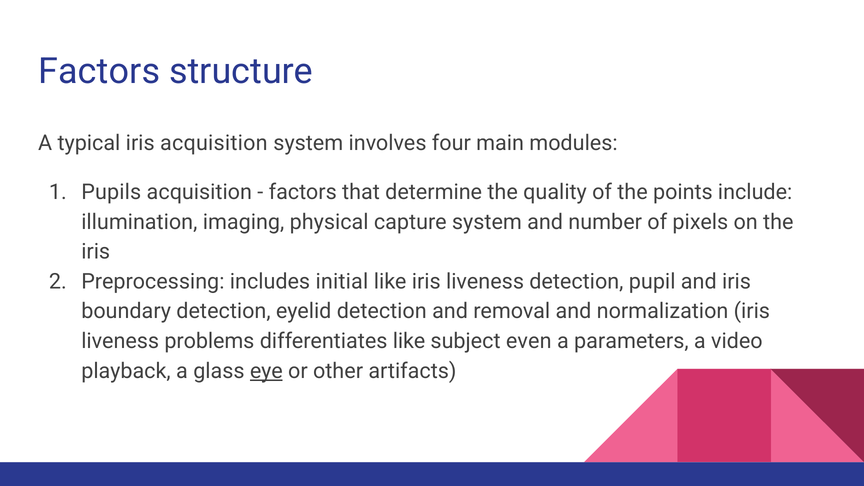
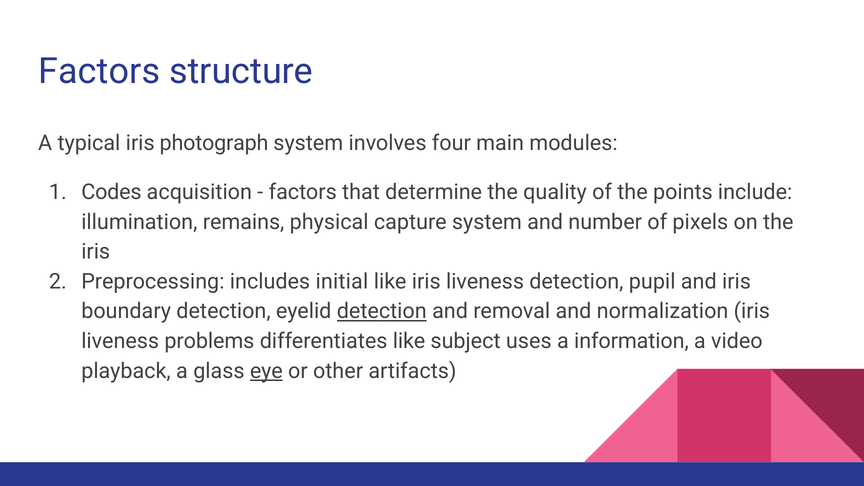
iris acquisition: acquisition -> photograph
Pupils: Pupils -> Codes
imaging: imaging -> remains
detection at (382, 311) underline: none -> present
even: even -> uses
parameters: parameters -> information
